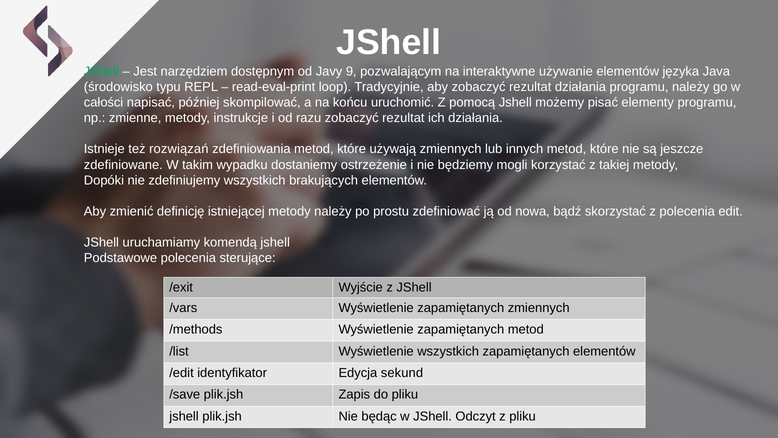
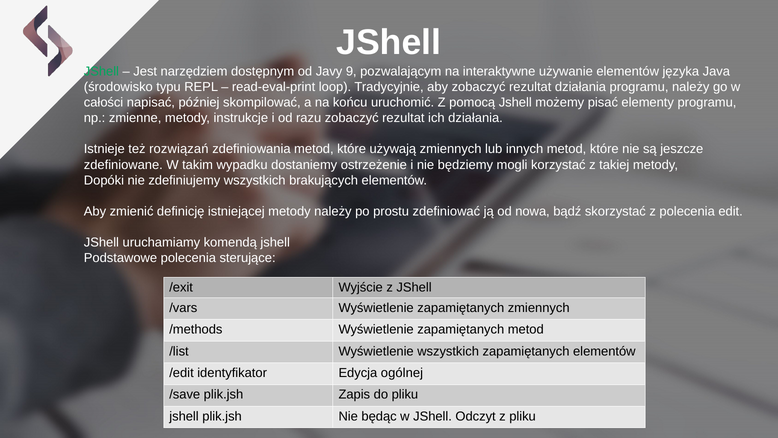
sekund: sekund -> ogólnej
